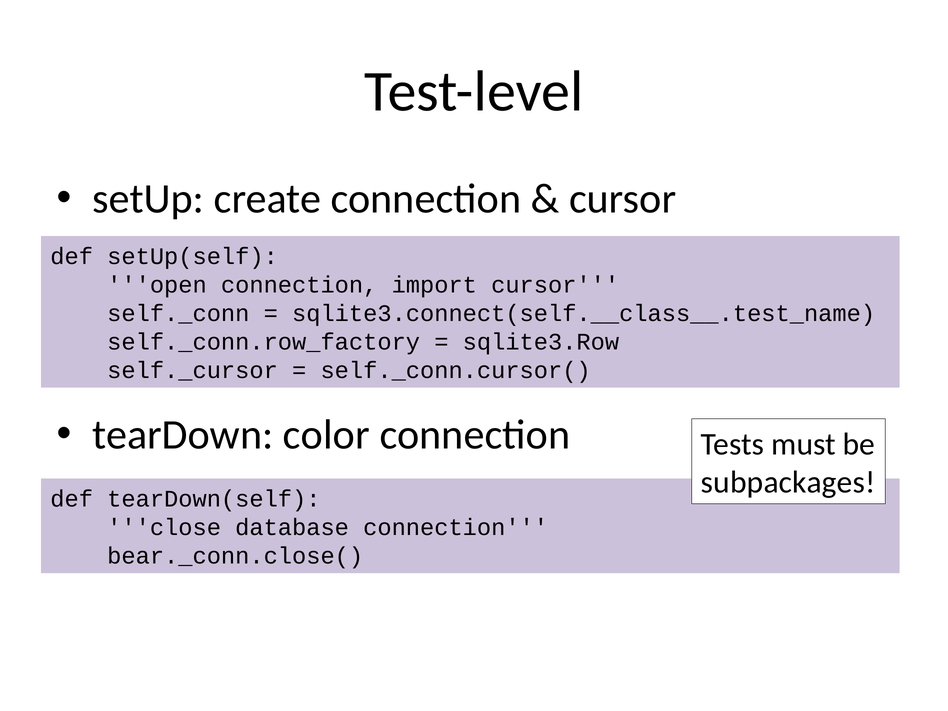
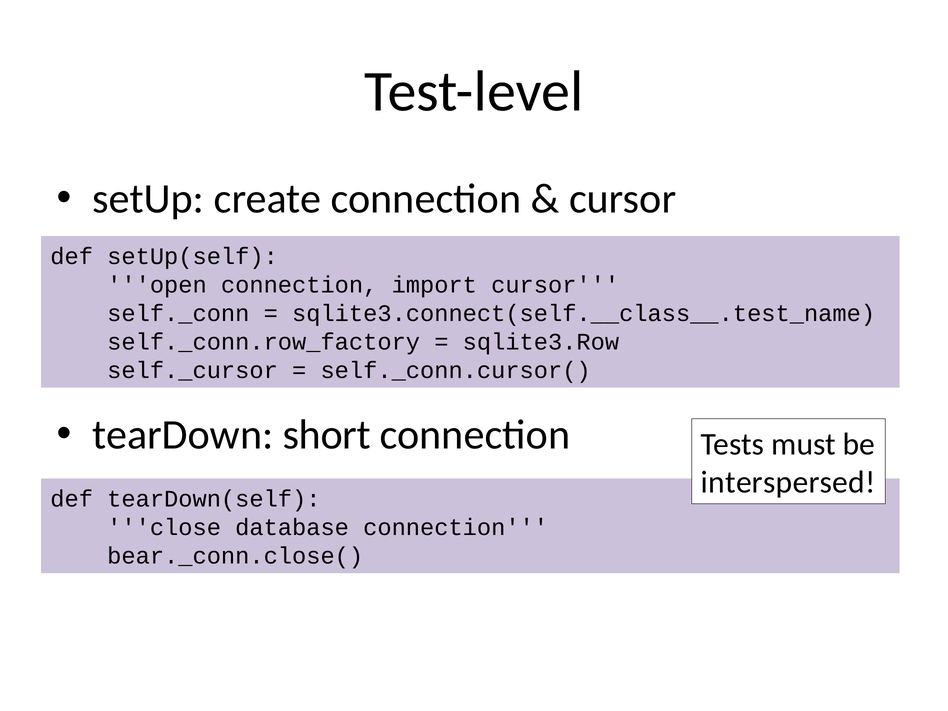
color: color -> short
subpackages: subpackages -> interspersed
